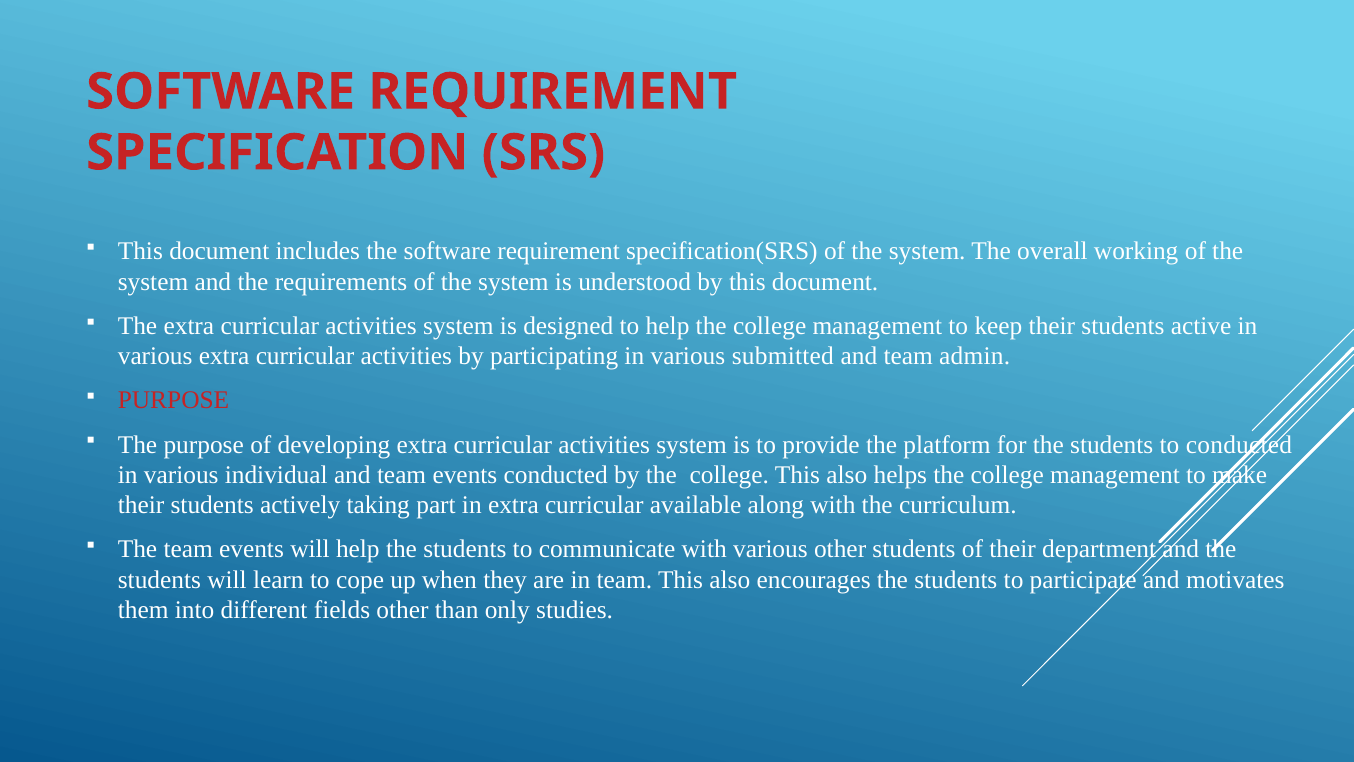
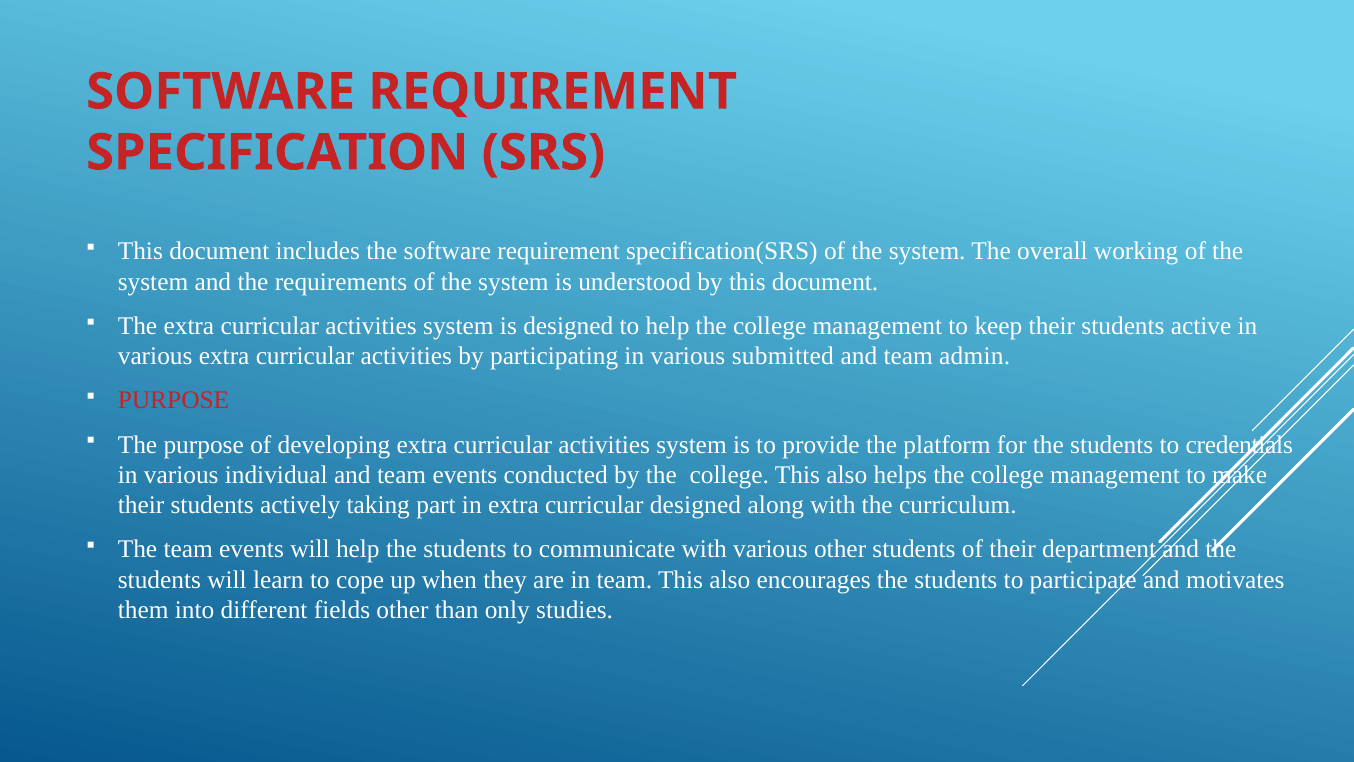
to conducted: conducted -> credentials
curricular available: available -> designed
